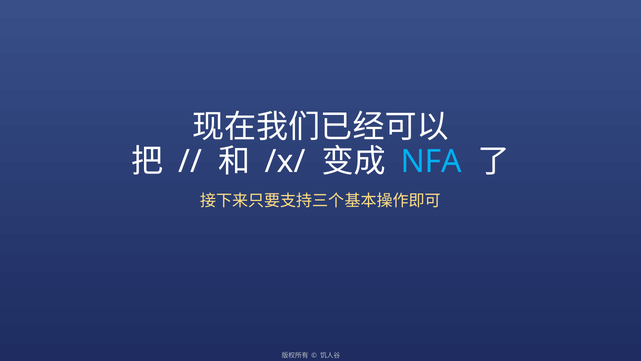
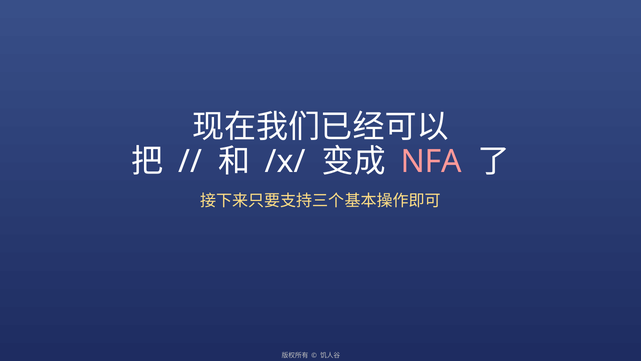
NFA colour: light blue -> pink
